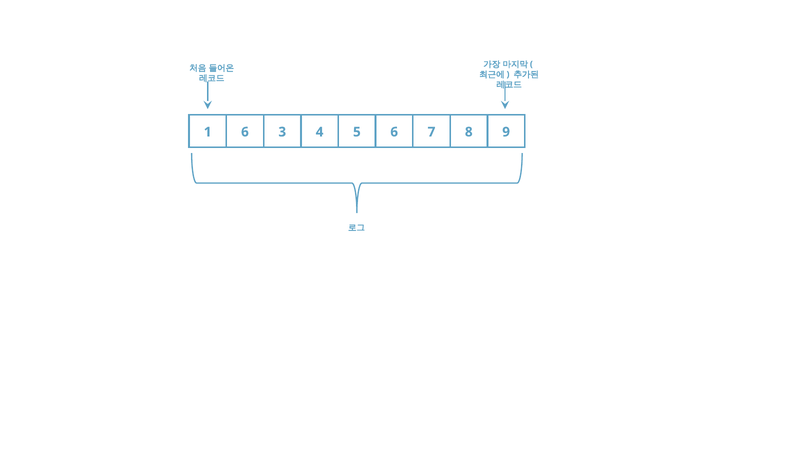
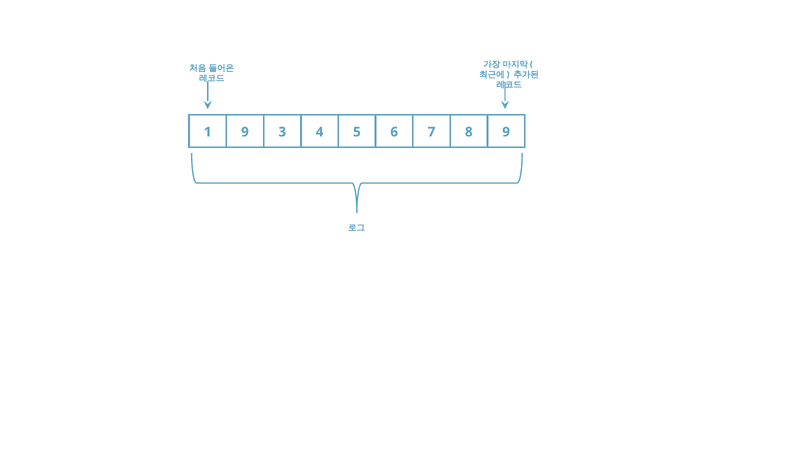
1 6: 6 -> 9
